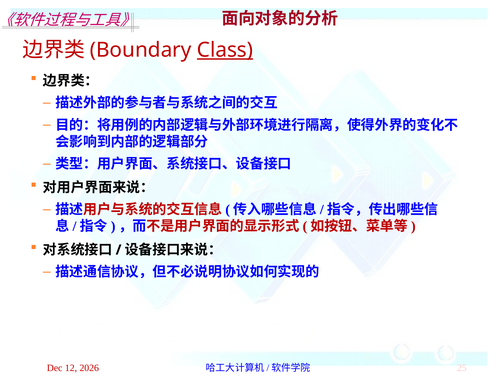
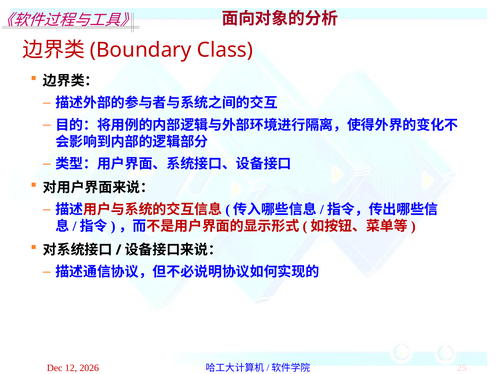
Class underline: present -> none
